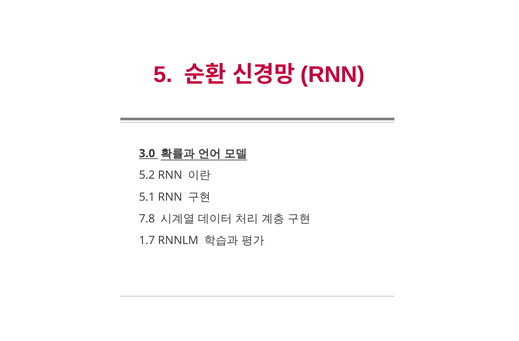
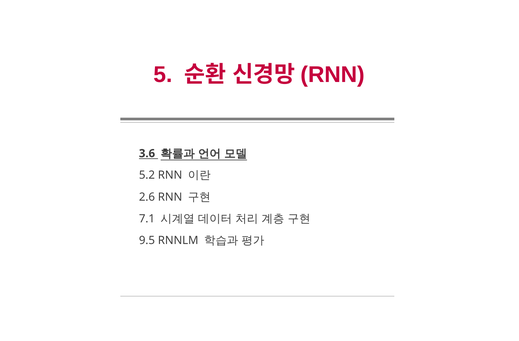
3.0: 3.0 -> 3.6
5.1: 5.1 -> 2.6
7.8: 7.8 -> 7.1
1.7: 1.7 -> 9.5
